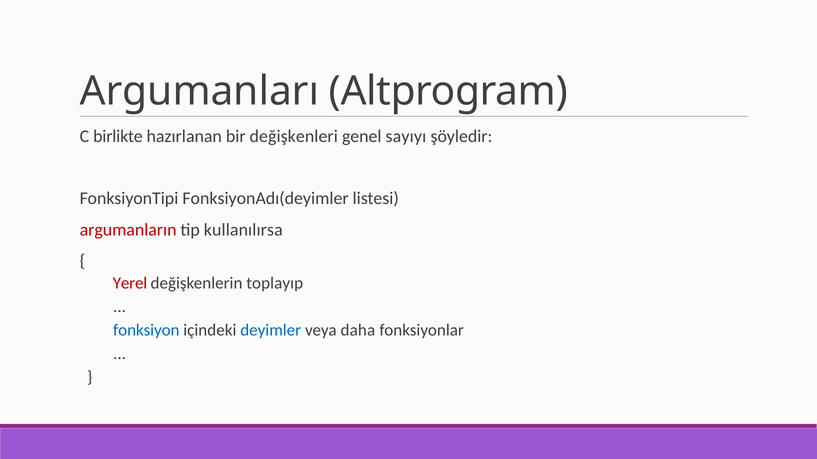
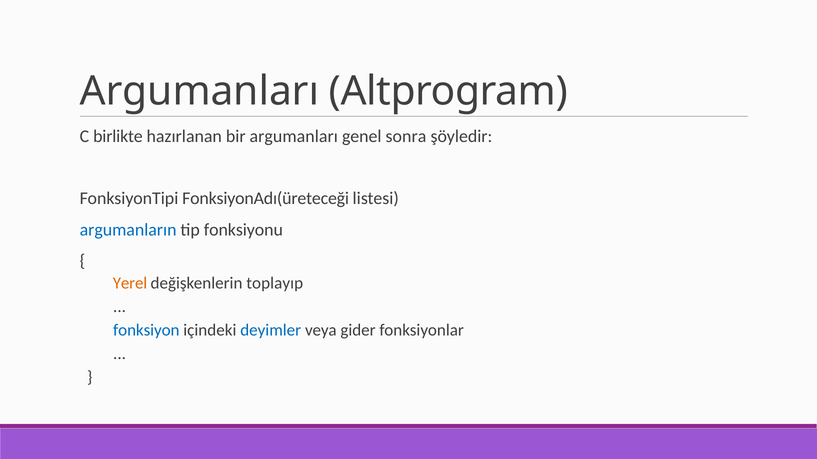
bir değişkenleri: değişkenleri -> argumanları
sayıyı: sayıyı -> sonra
FonksiyonAdı(deyimler: FonksiyonAdı(deyimler -> FonksiyonAdı(üreteceği
argumanların colour: red -> blue
kullanılırsa: kullanılırsa -> fonksiyonu
Yerel colour: red -> orange
daha: daha -> gider
